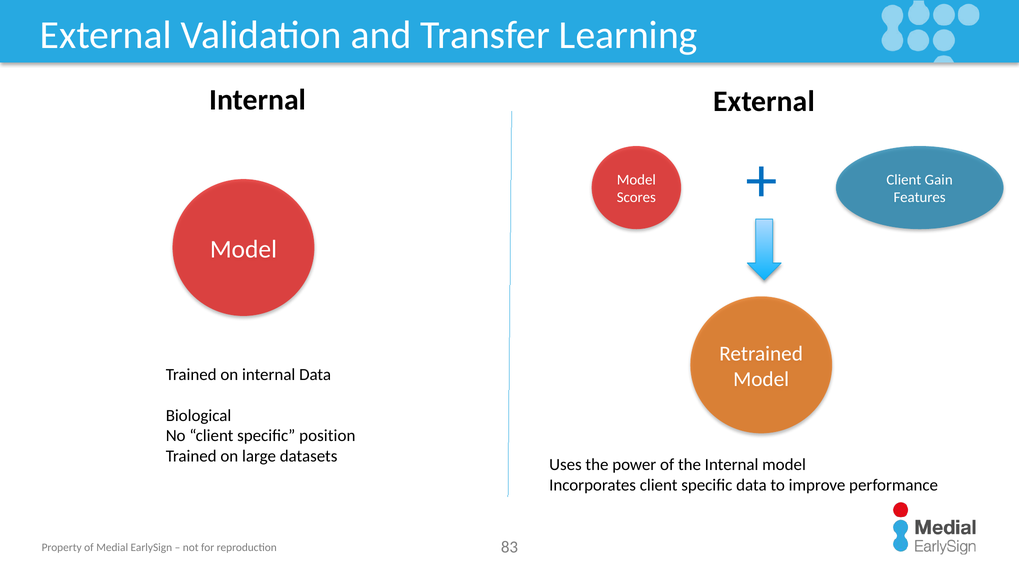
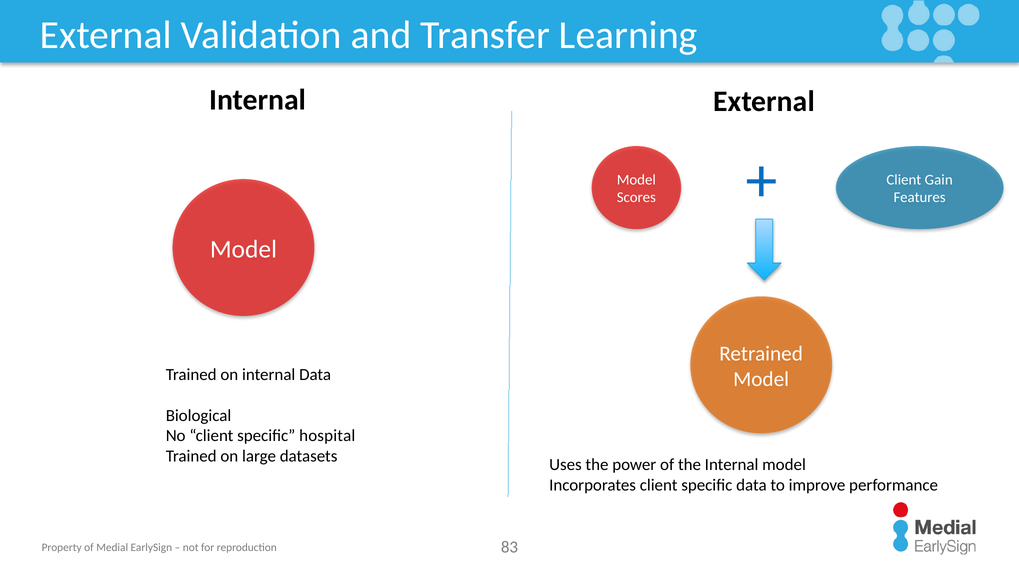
position: position -> hospital
